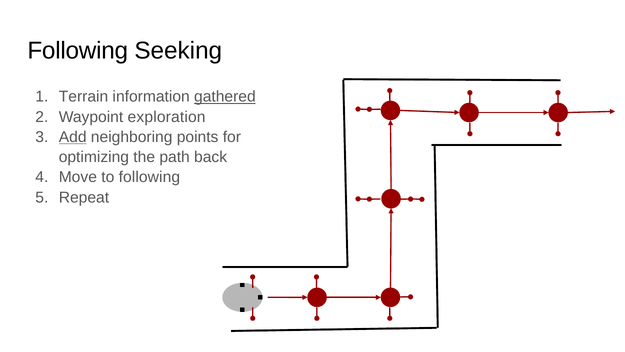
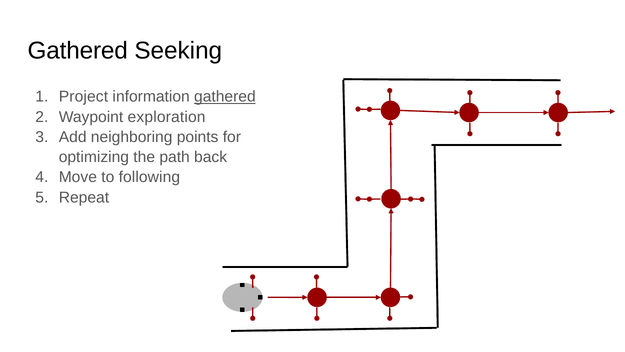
Following at (78, 51): Following -> Gathered
Terrain: Terrain -> Project
Add underline: present -> none
